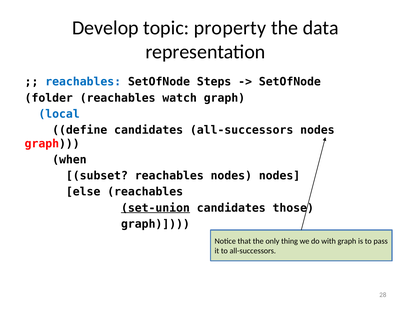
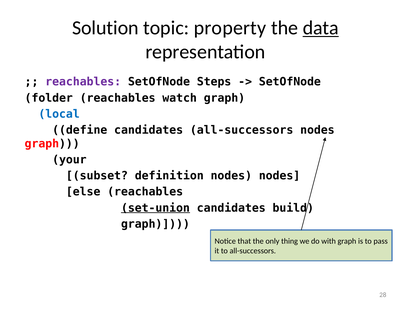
Develop: Develop -> Solution
data underline: none -> present
reachables at (83, 82) colour: blue -> purple
when: when -> your
subset reachables: reachables -> definition
those: those -> build
